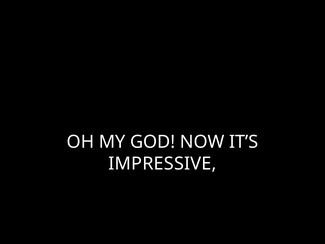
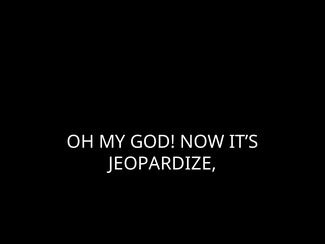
IMPRESSIVE: IMPRESSIVE -> JEOPARDIZE
